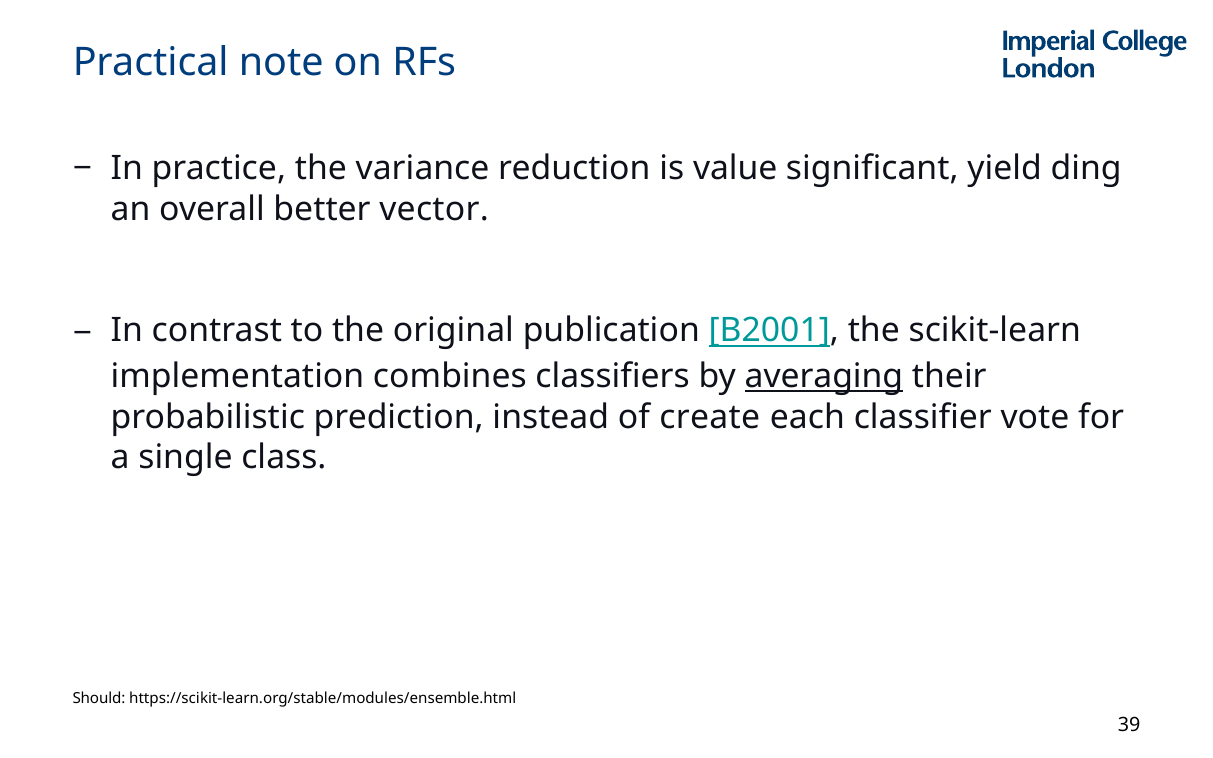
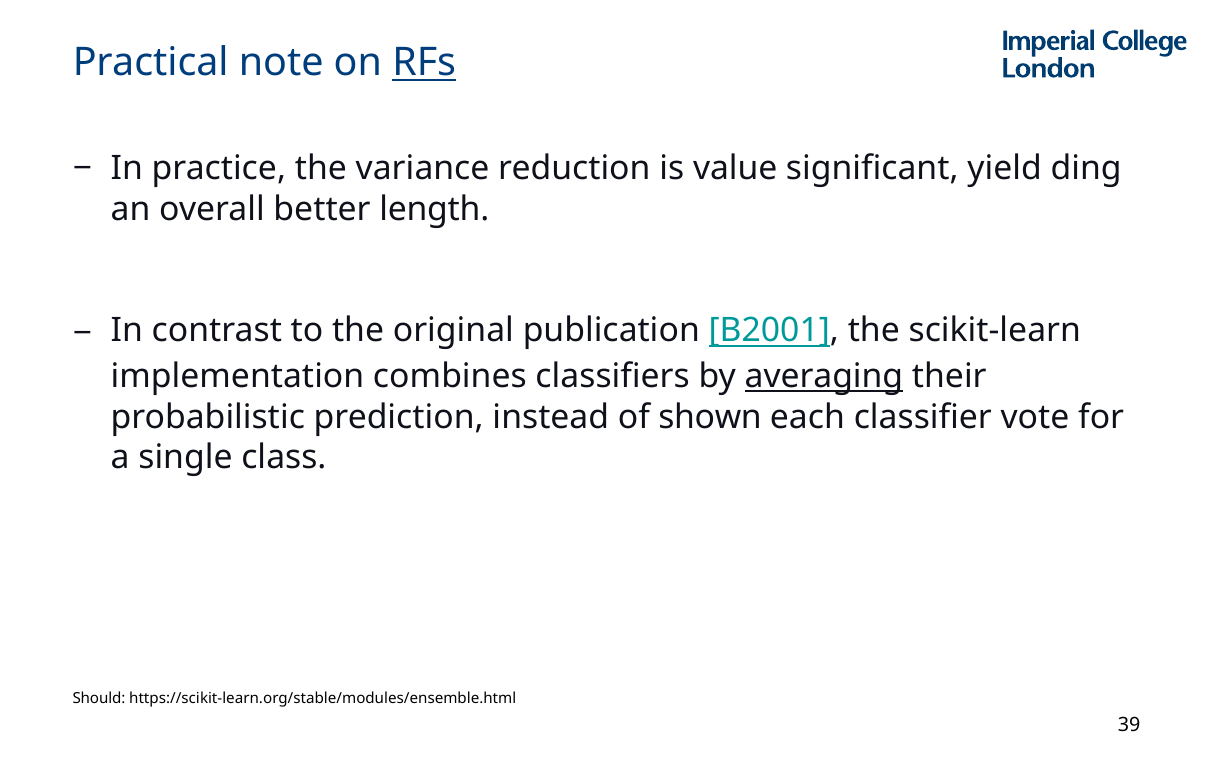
RFs underline: none -> present
vector: vector -> length
create: create -> shown
